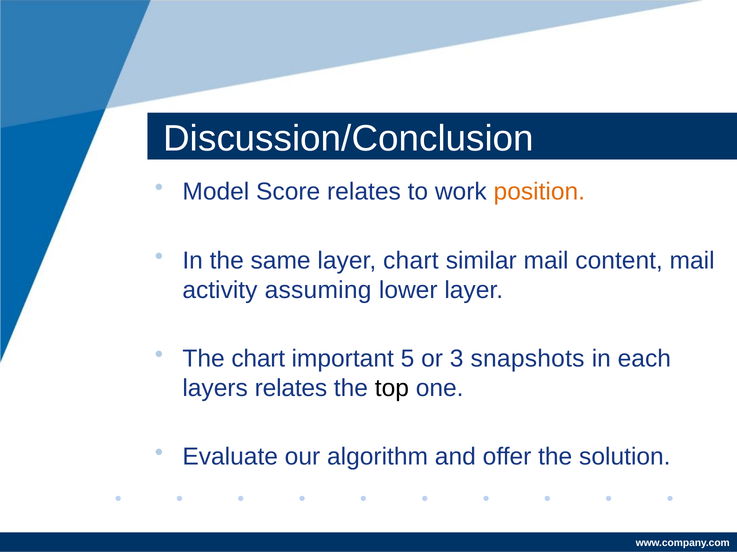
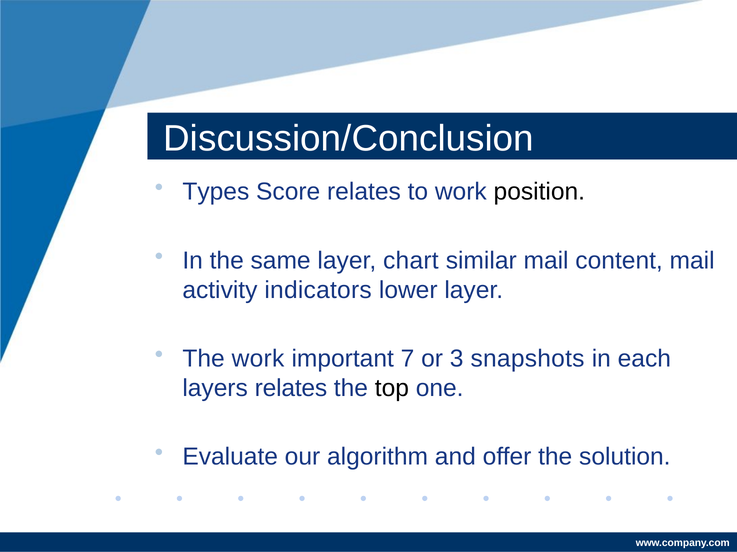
Model: Model -> Types
position colour: orange -> black
assuming: assuming -> indicators
The chart: chart -> work
5: 5 -> 7
